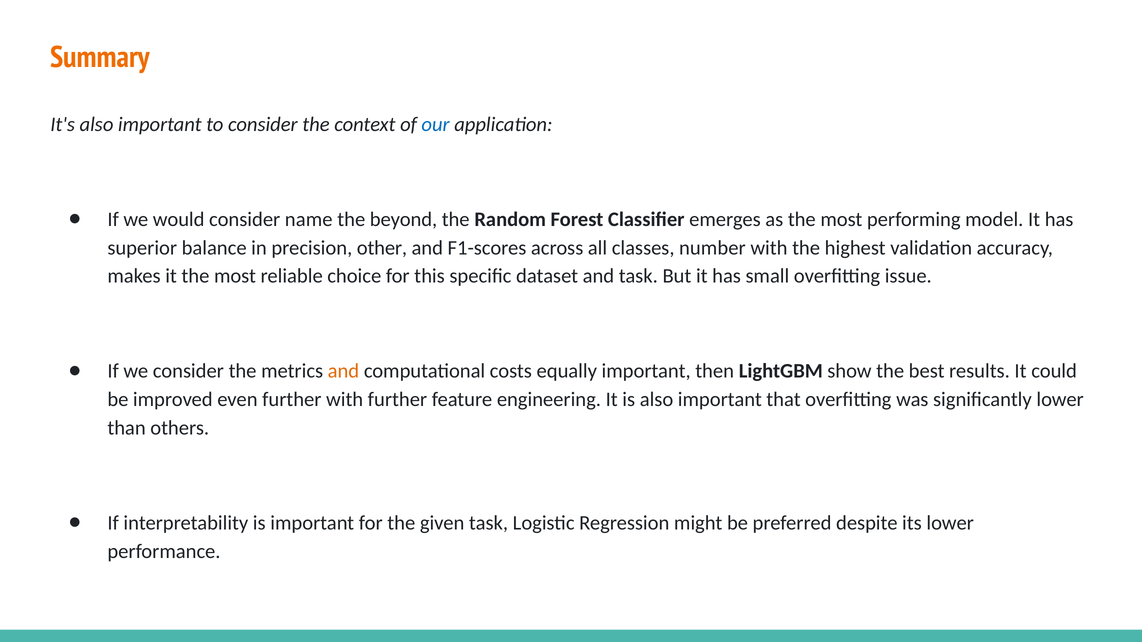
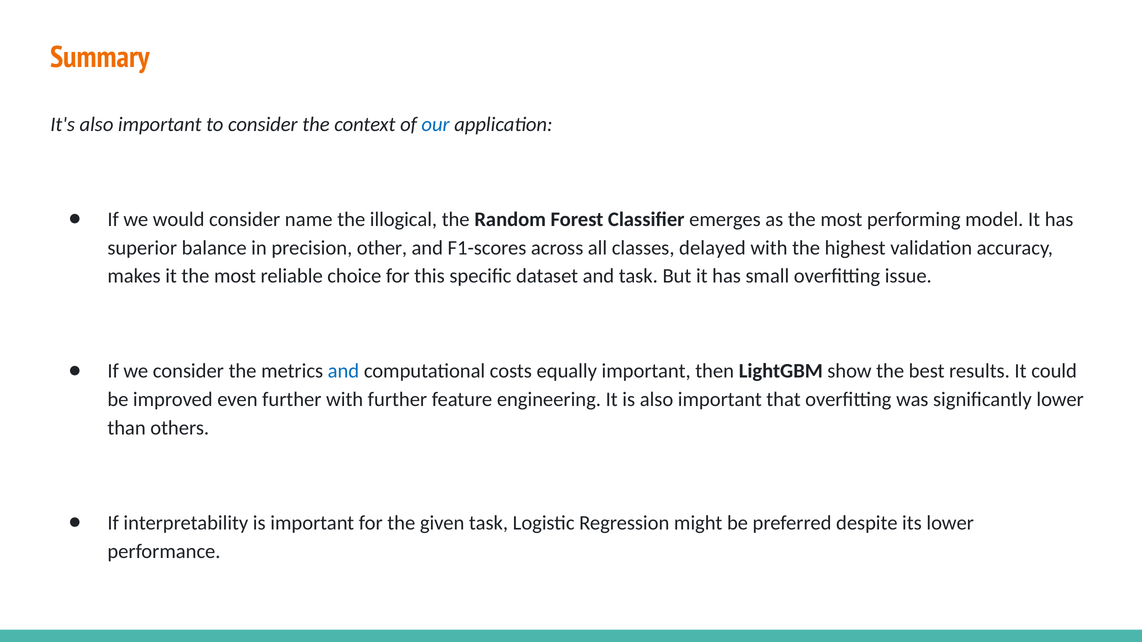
beyond: beyond -> illogical
number: number -> delayed
and at (343, 371) colour: orange -> blue
